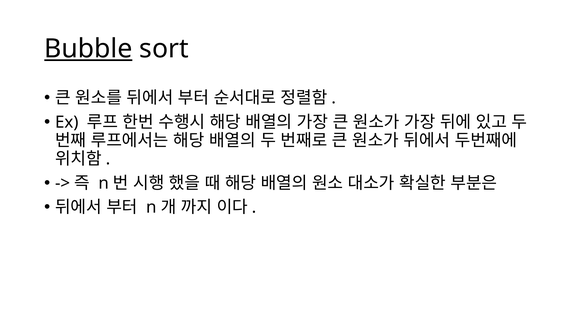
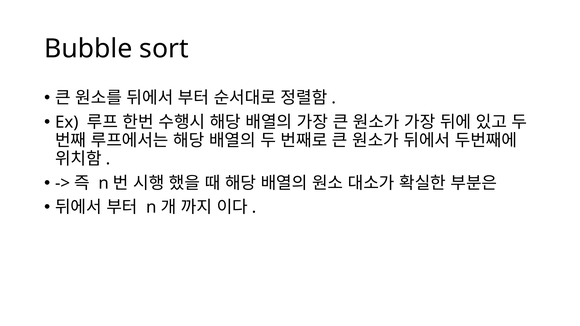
Bubble underline: present -> none
